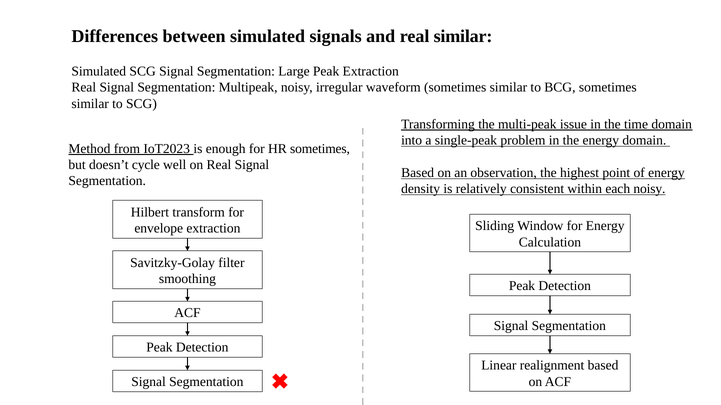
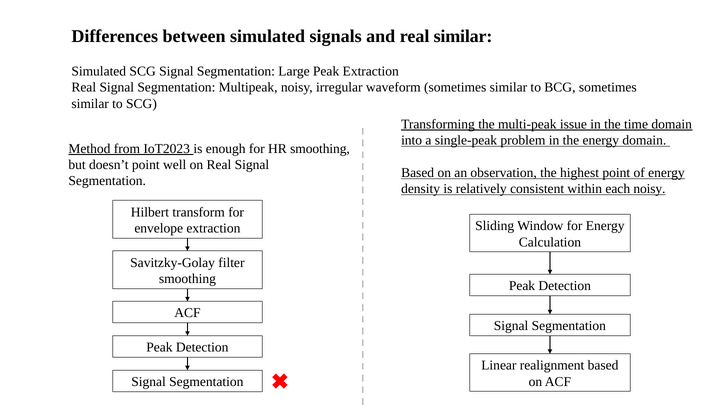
HR sometimes: sometimes -> smoothing
doesn’t cycle: cycle -> point
